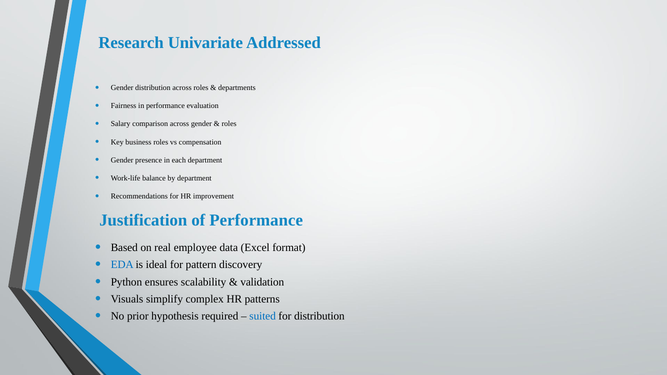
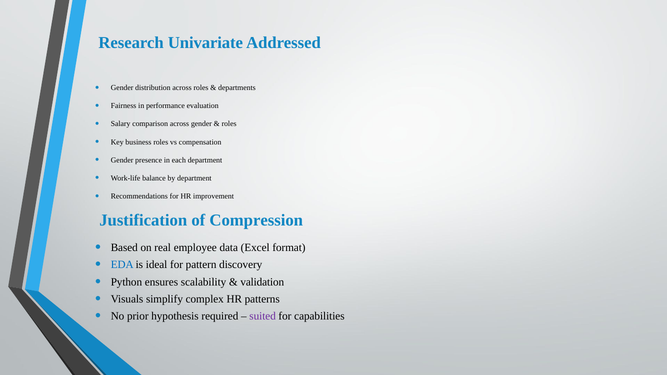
of Performance: Performance -> Compression
suited colour: blue -> purple
for distribution: distribution -> capabilities
